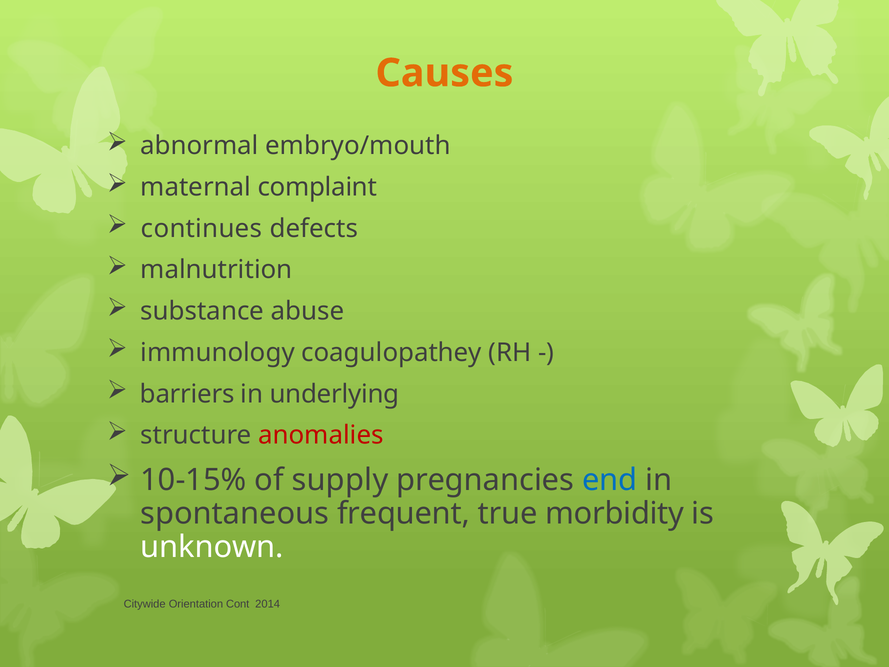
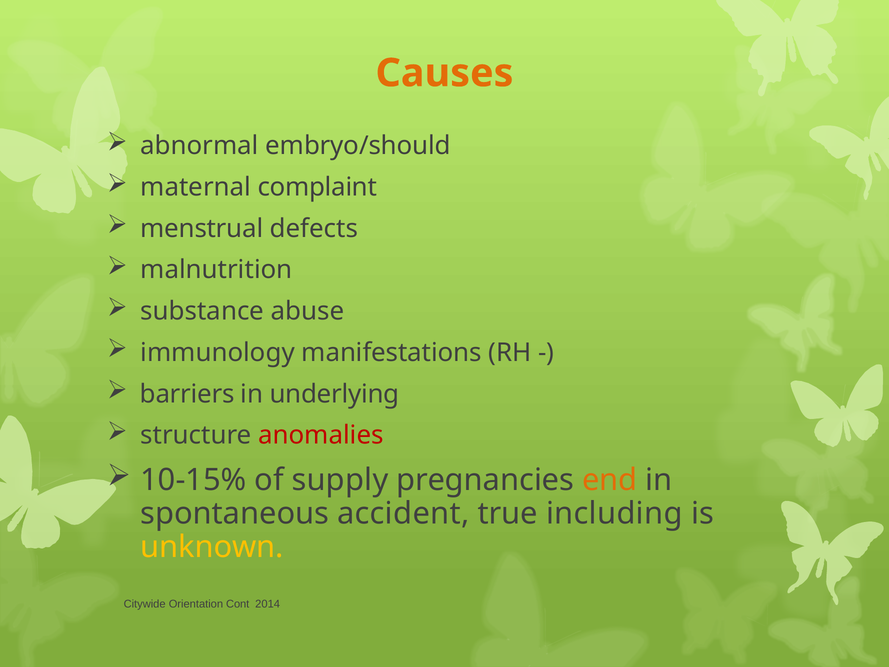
embryo/mouth: embryo/mouth -> embryo/should
continues: continues -> menstrual
coagulopathey: coagulopathey -> manifestations
end colour: blue -> orange
frequent: frequent -> accident
morbidity: morbidity -> including
unknown colour: white -> yellow
